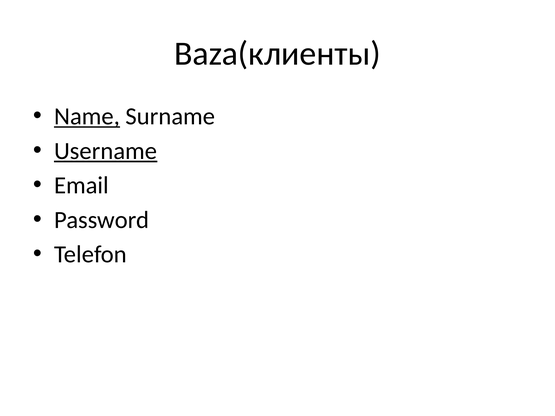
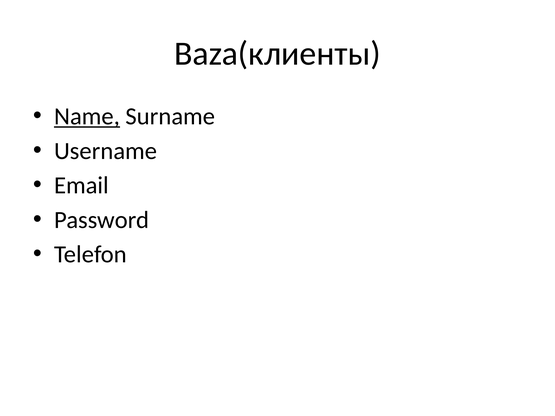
Username underline: present -> none
